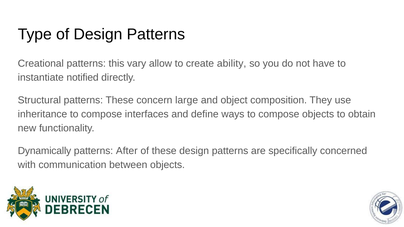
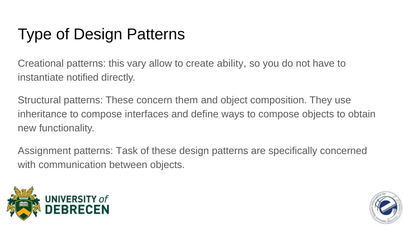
large: large -> them
Dynamically: Dynamically -> Assignment
After: After -> Task
